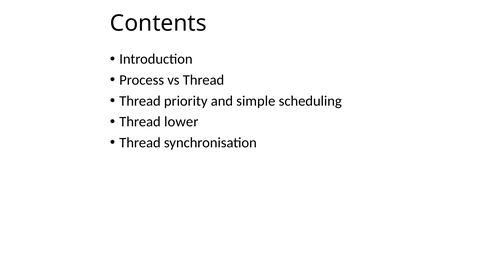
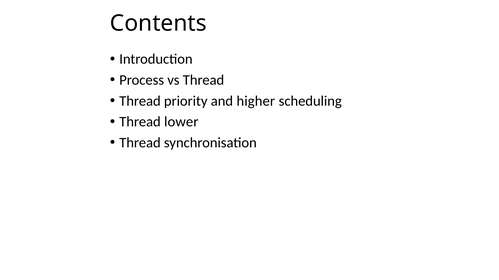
simple: simple -> higher
